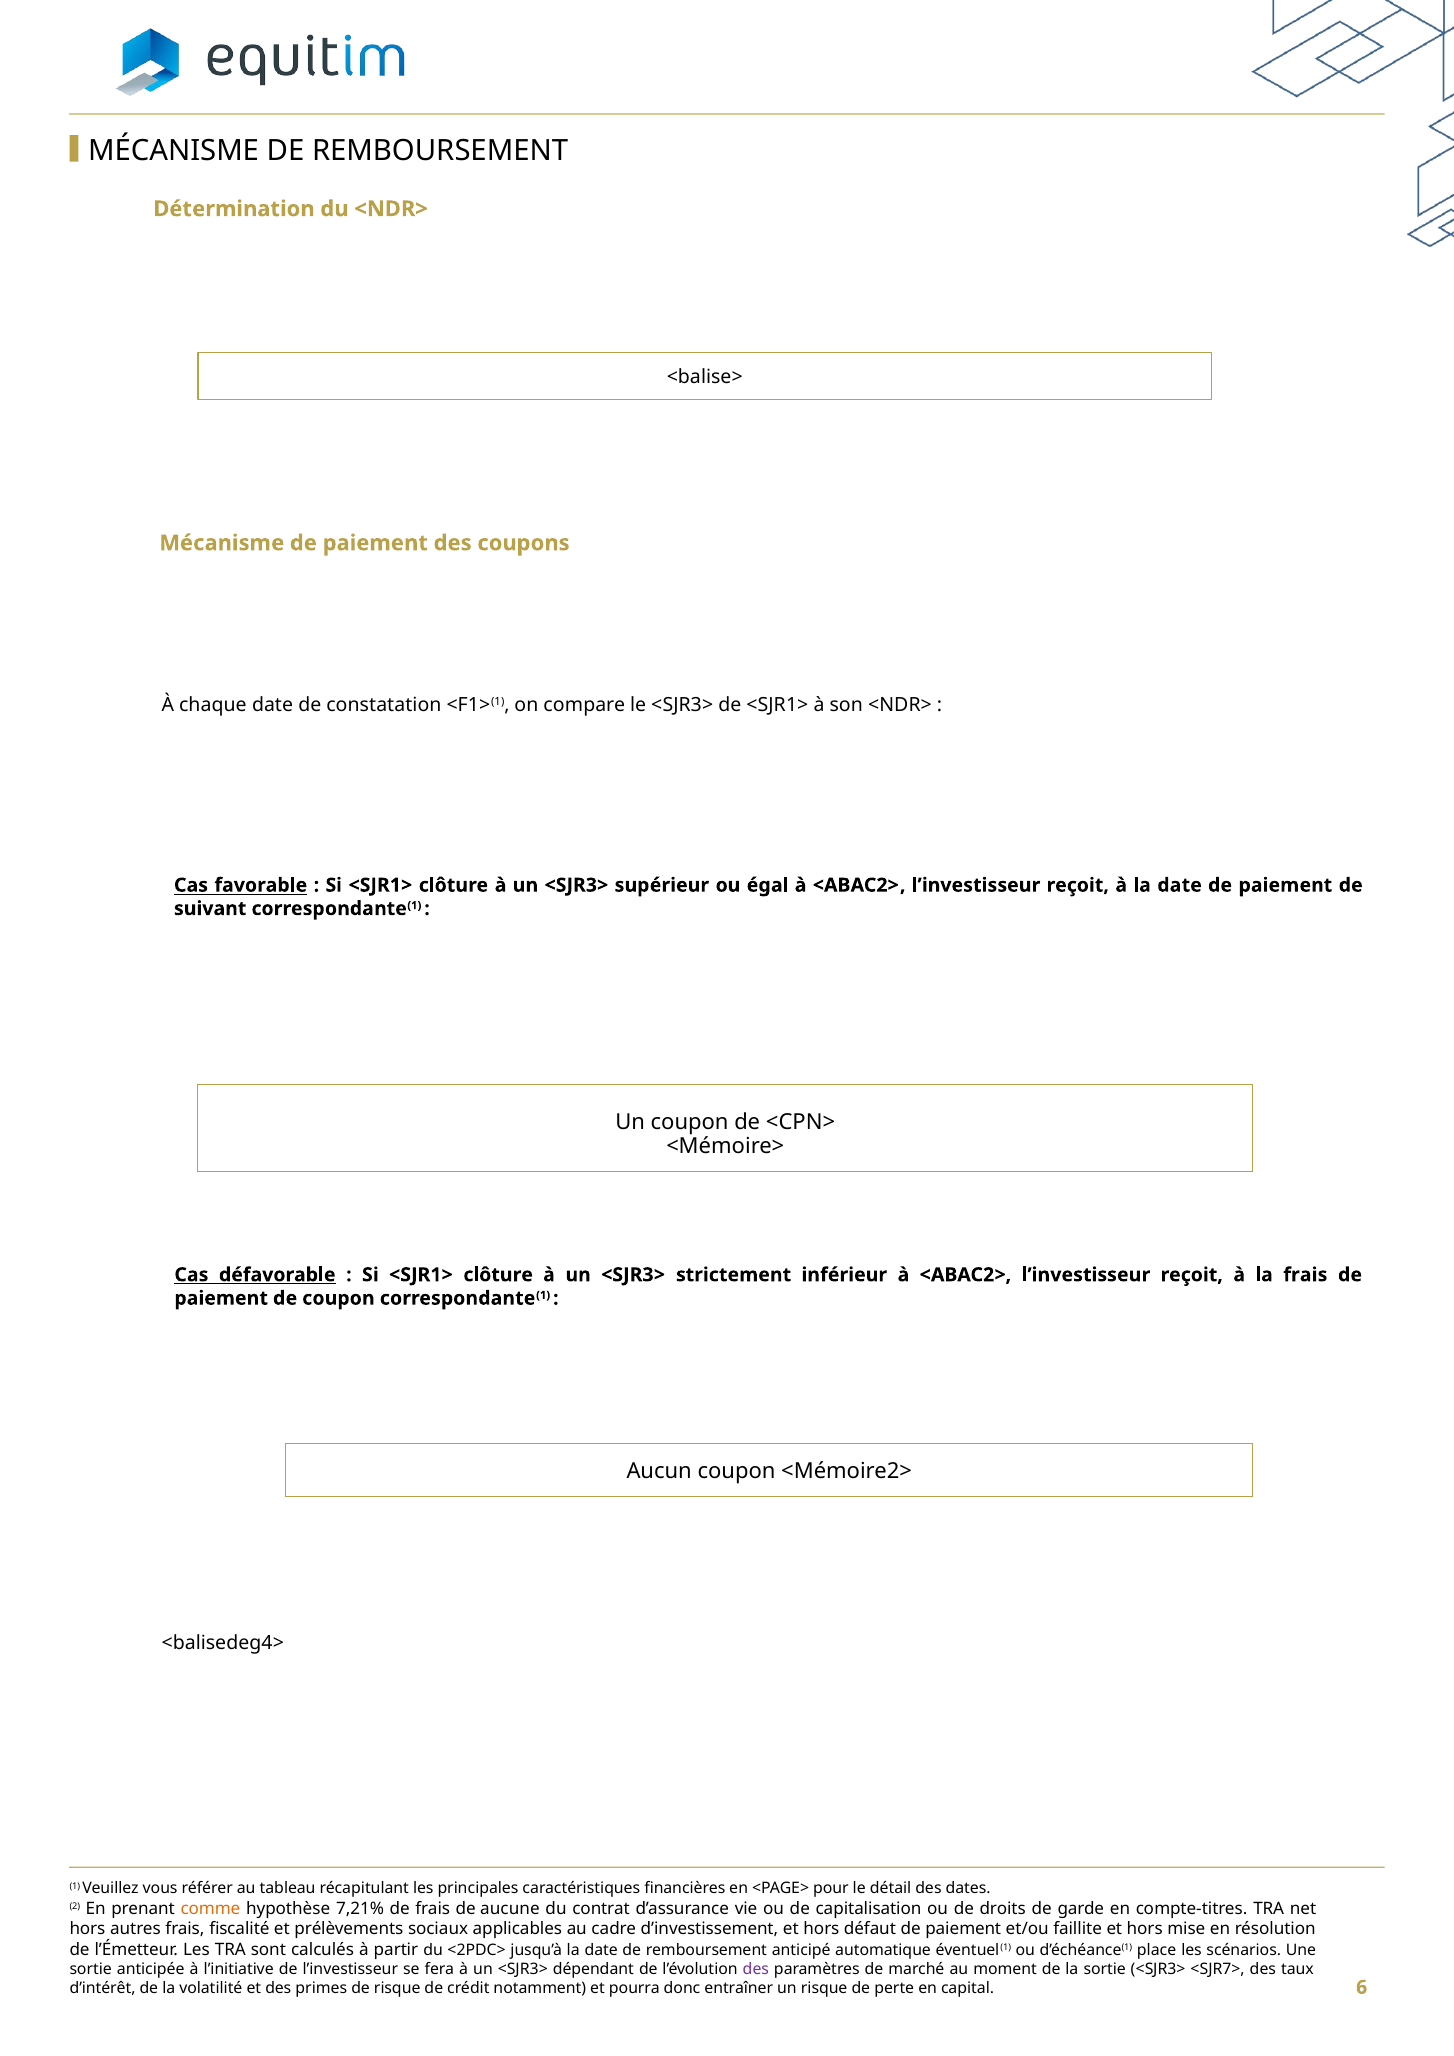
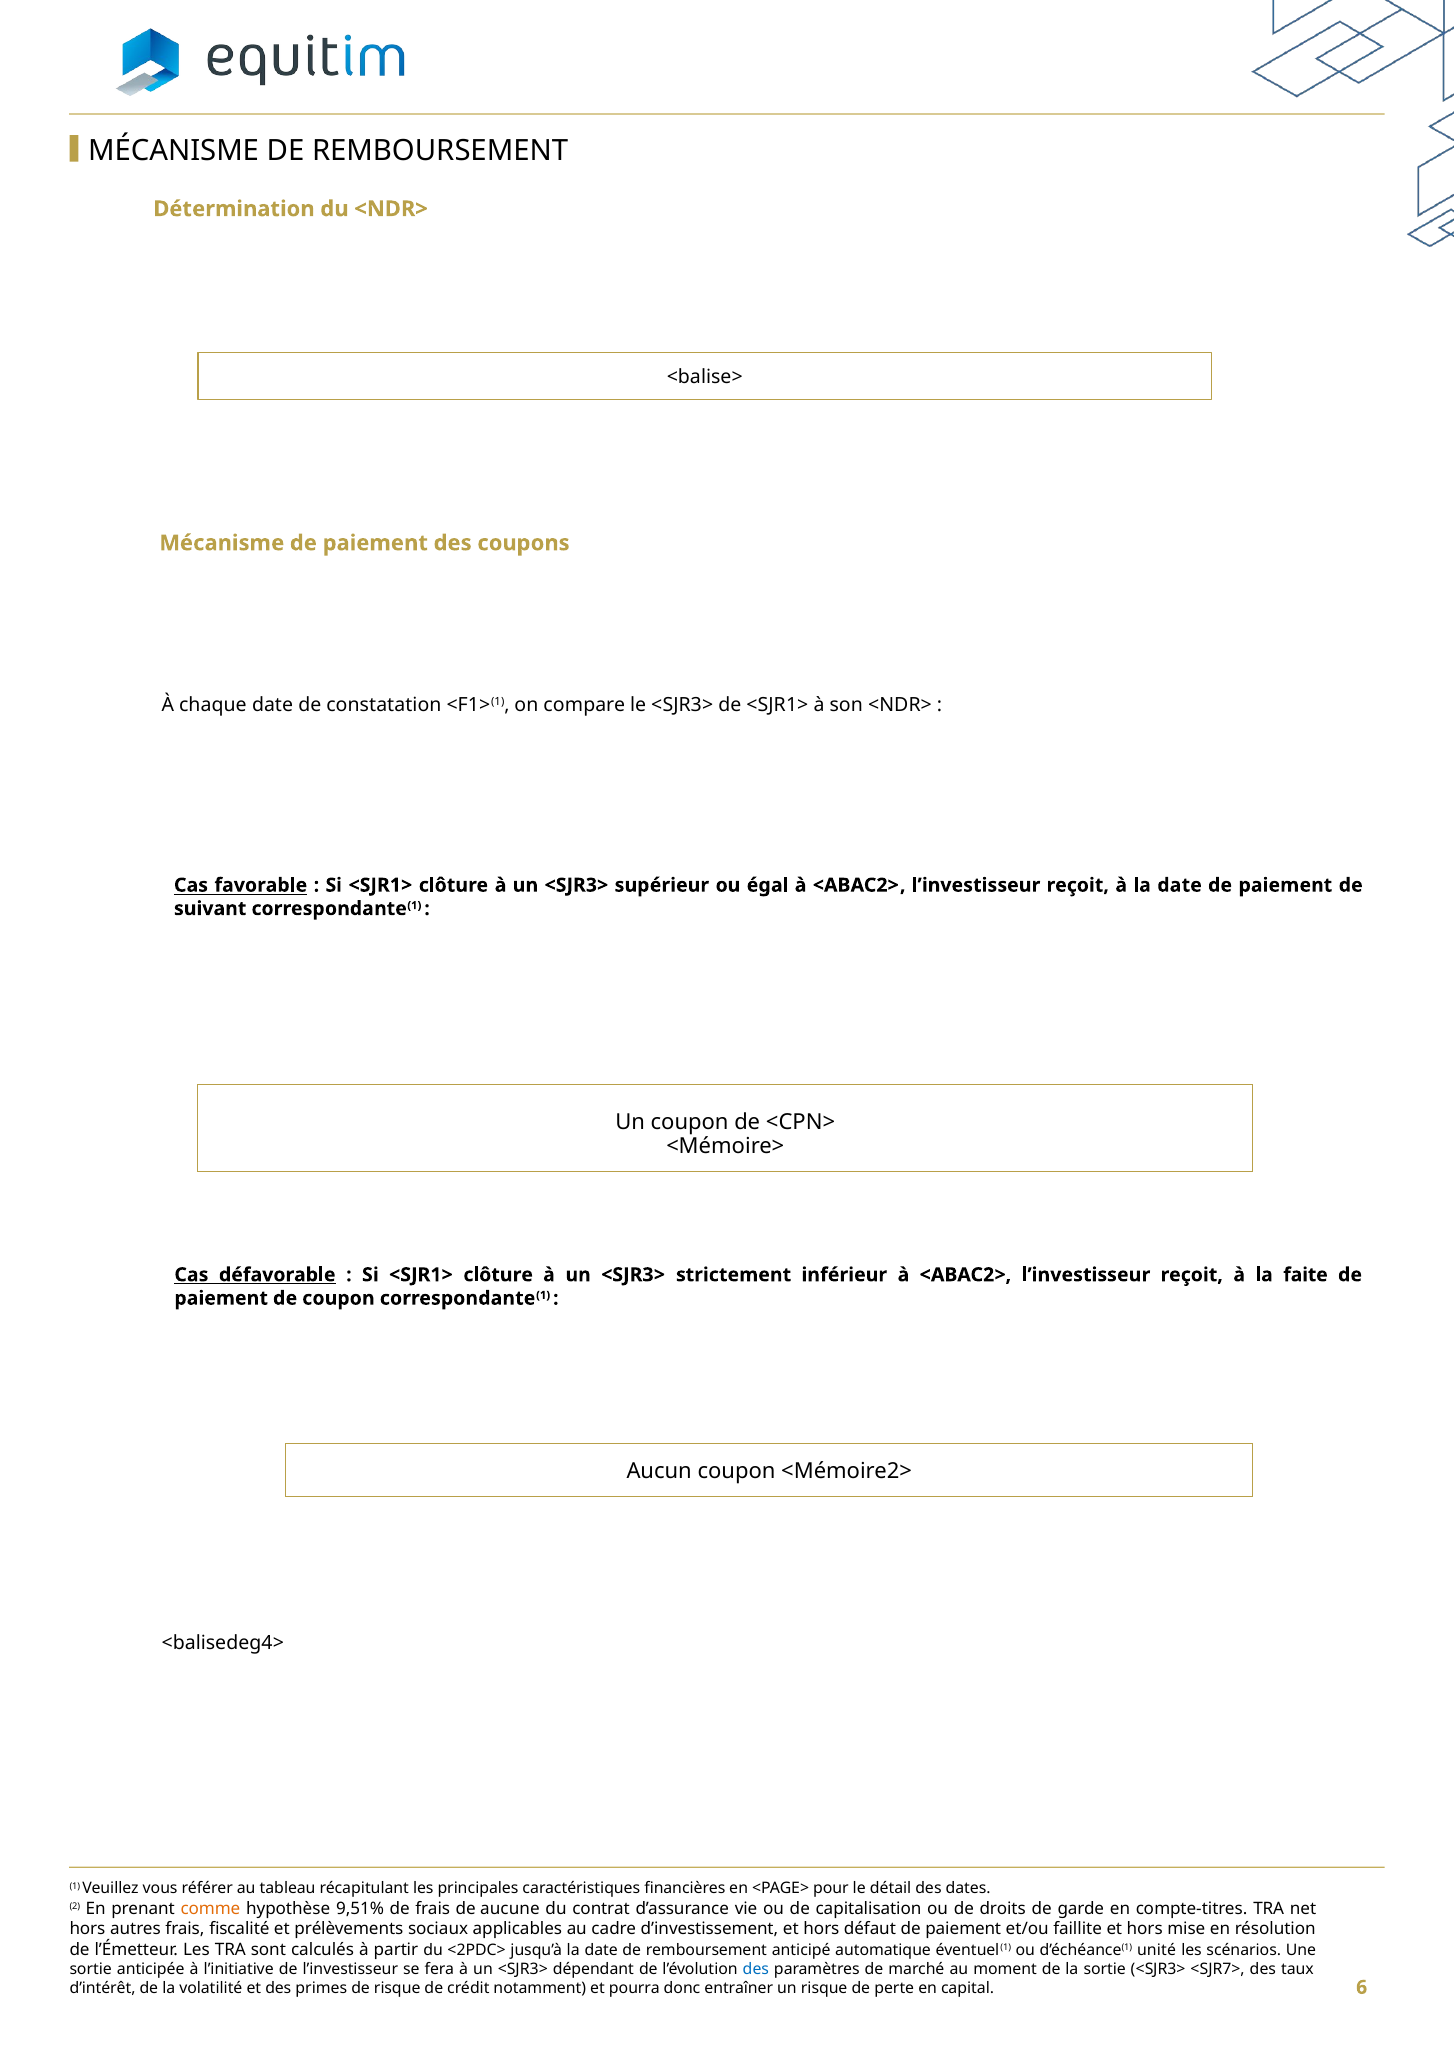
la frais: frais -> faite
7,21%: 7,21% -> 9,51%
place: place -> unité
des at (756, 1970) colour: purple -> blue
